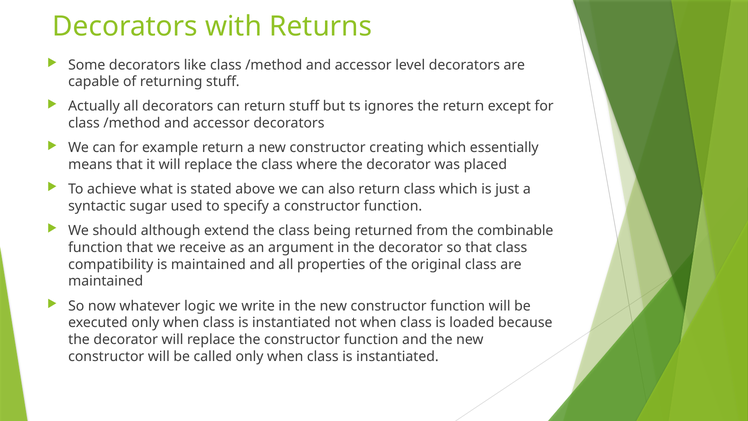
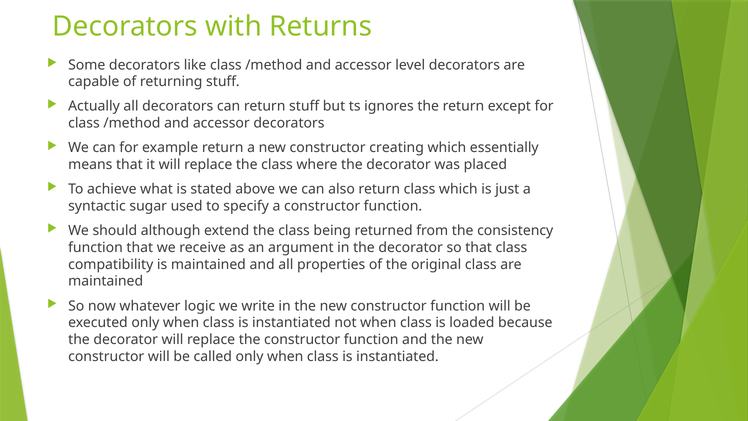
combinable: combinable -> consistency
